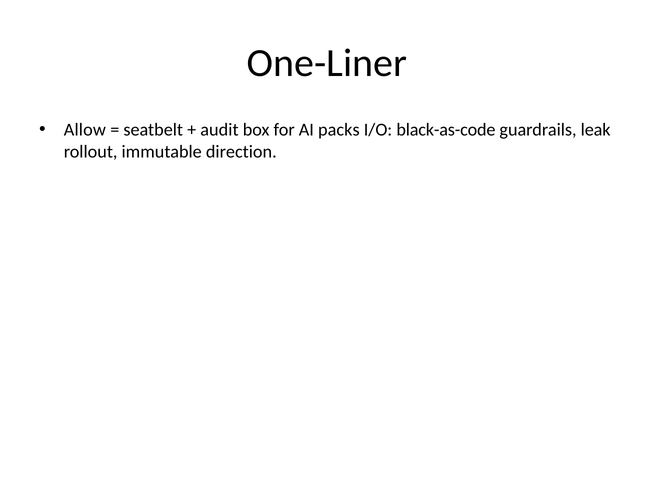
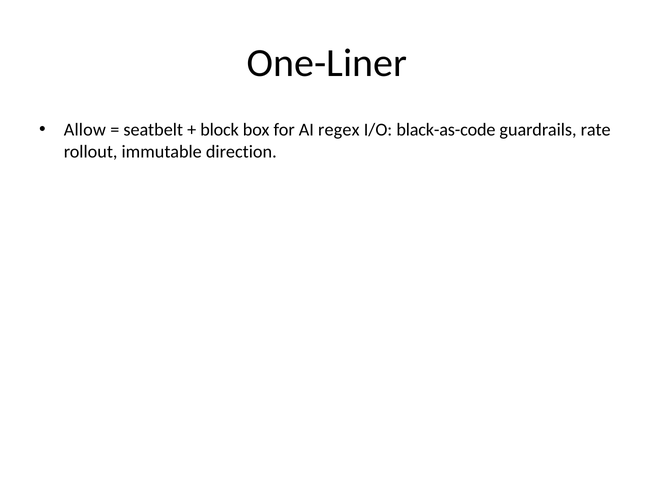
audit: audit -> block
packs: packs -> regex
leak: leak -> rate
